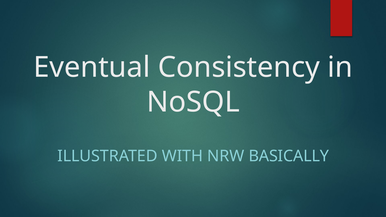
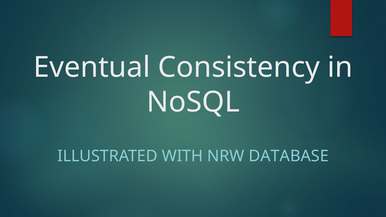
BASICALLY: BASICALLY -> DATABASE
